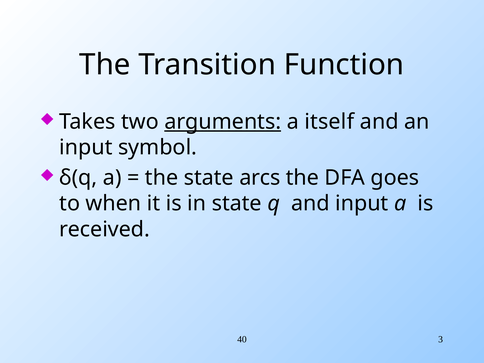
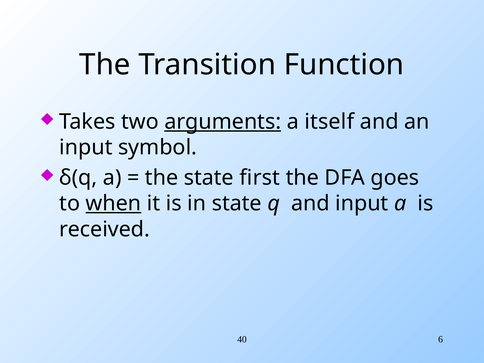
arcs: arcs -> first
when underline: none -> present
3: 3 -> 6
